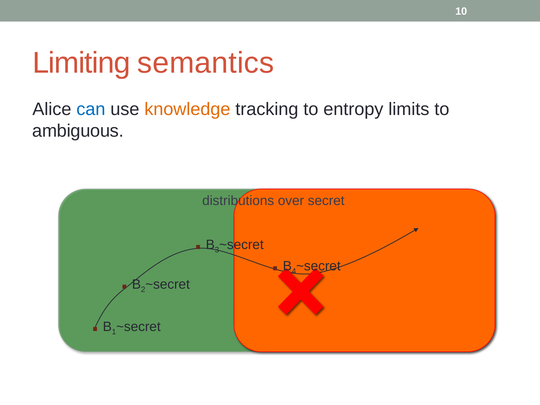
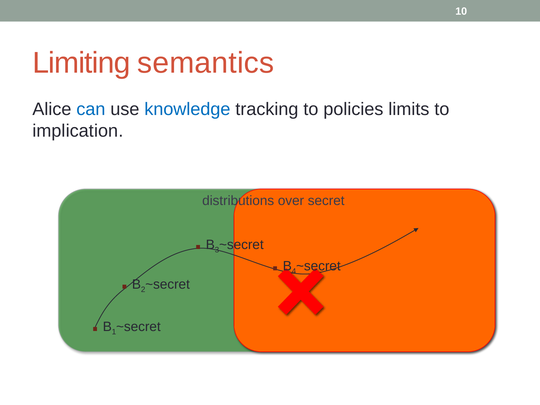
knowledge colour: orange -> blue
entropy: entropy -> policies
ambiguous: ambiguous -> implication
